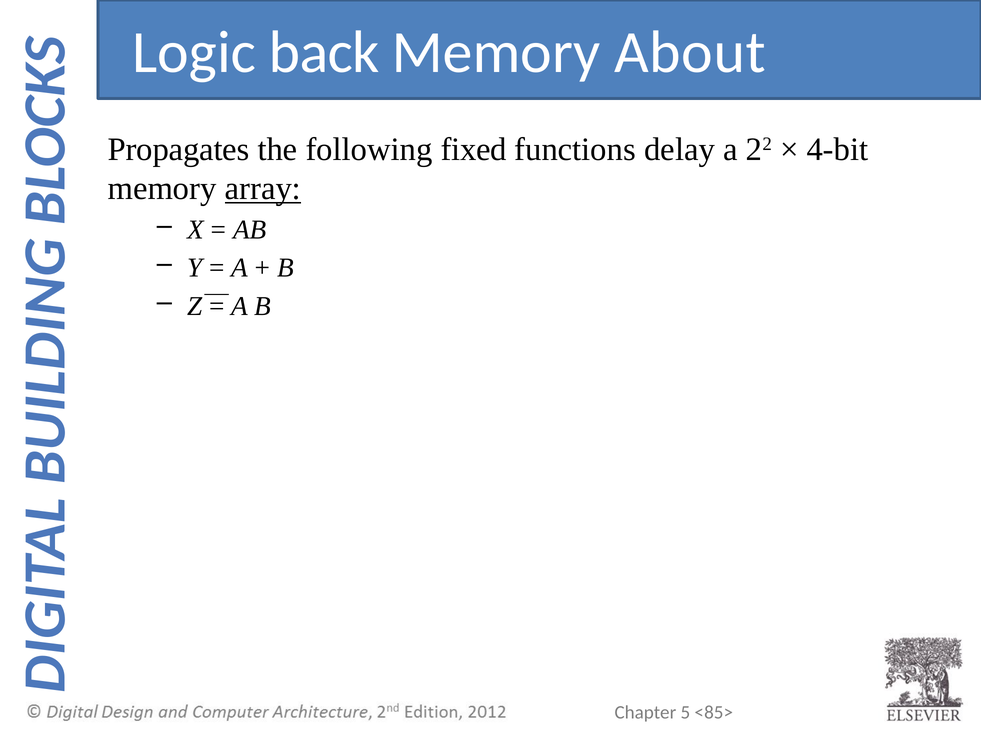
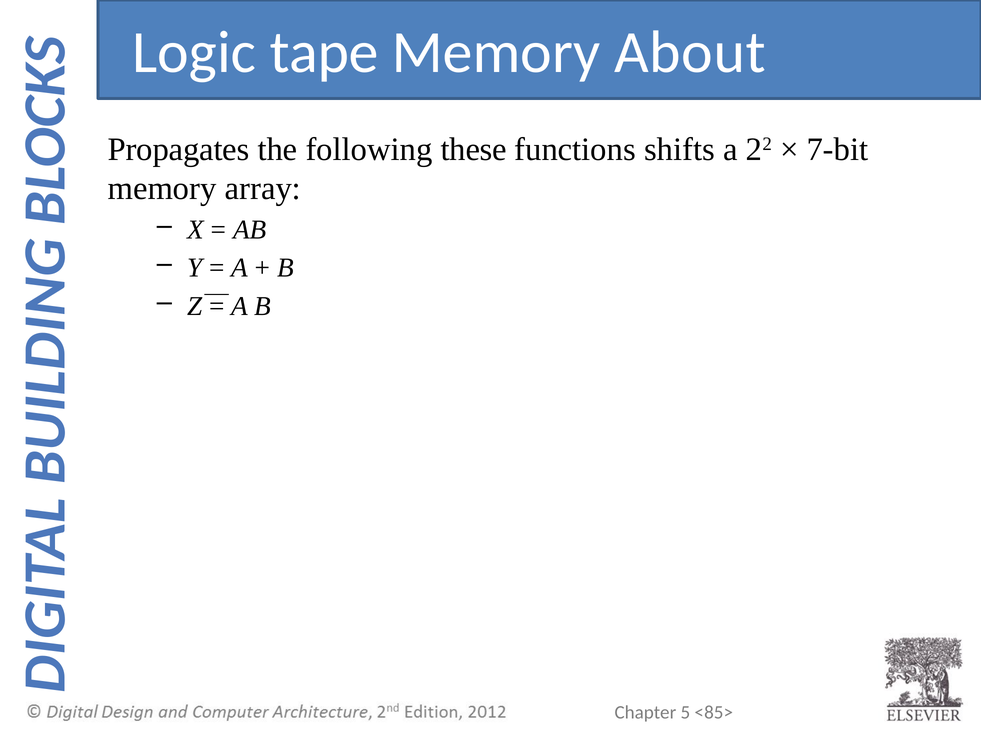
back: back -> tape
fixed: fixed -> these
delay: delay -> shifts
4-bit: 4-bit -> 7-bit
array underline: present -> none
